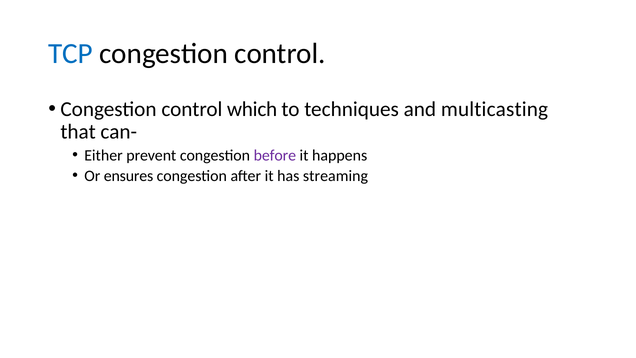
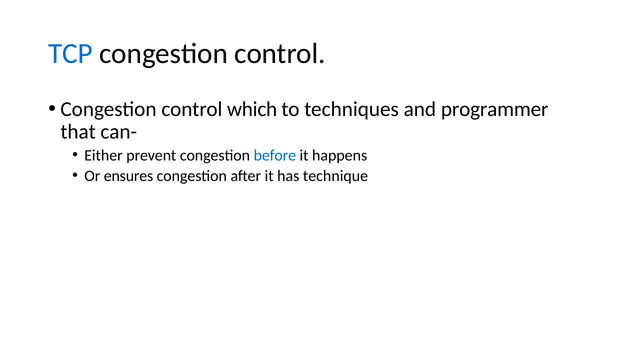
multicasting: multicasting -> programmer
before colour: purple -> blue
streaming: streaming -> technique
